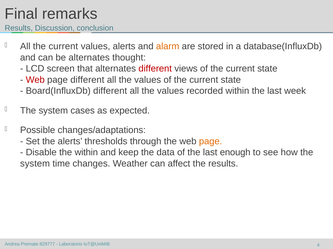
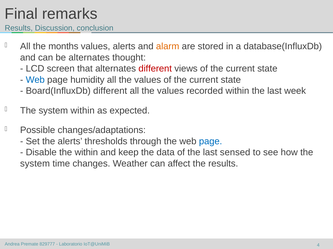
All the current: current -> months
Web at (35, 80) colour: red -> blue
page different: different -> humidity
system cases: cases -> within
page at (211, 142) colour: orange -> blue
enough: enough -> sensed
